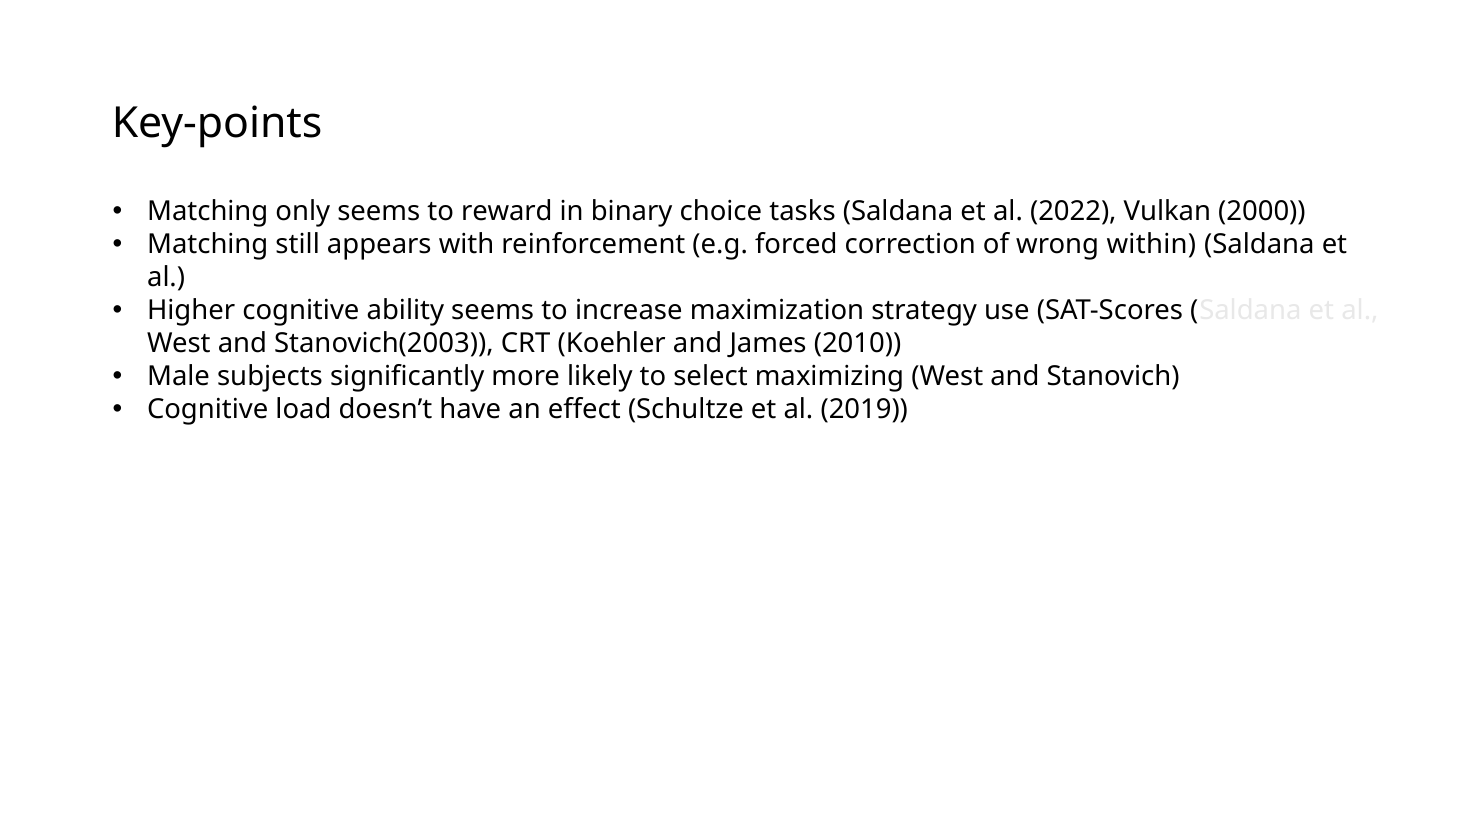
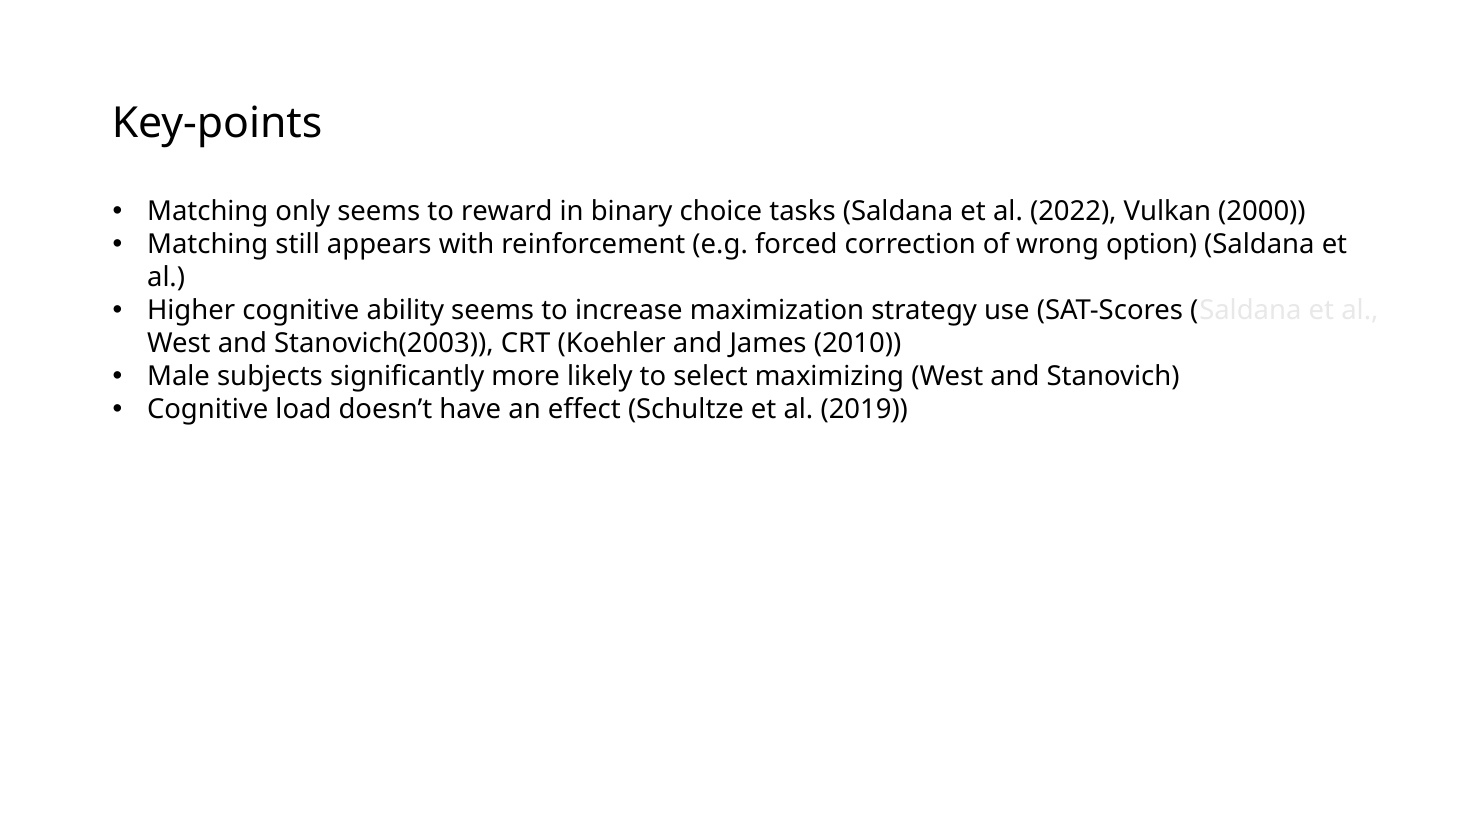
within: within -> option
